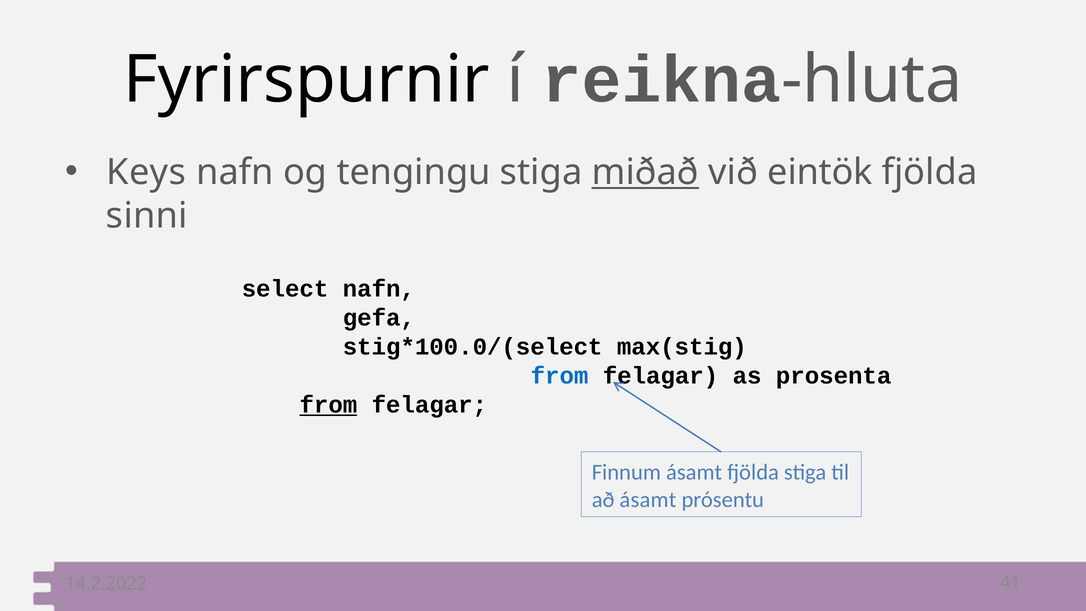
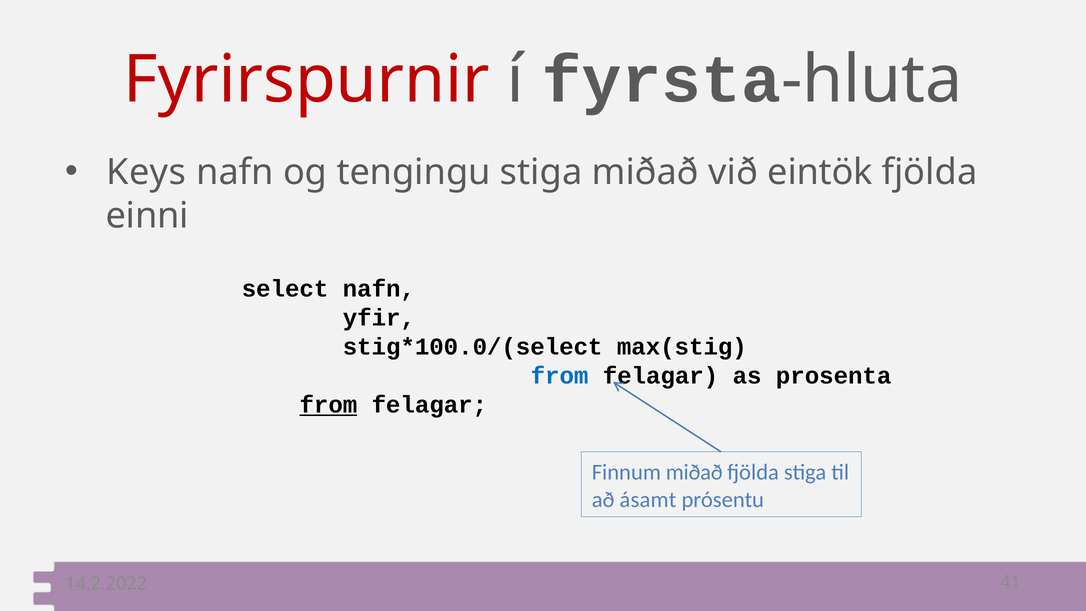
Fyrirspurnir colour: black -> red
reikna: reikna -> fyrsta
miðað at (645, 172) underline: present -> none
sinni: sinni -> einni
gefa: gefa -> yfir
Finnum ásamt: ásamt -> miðað
